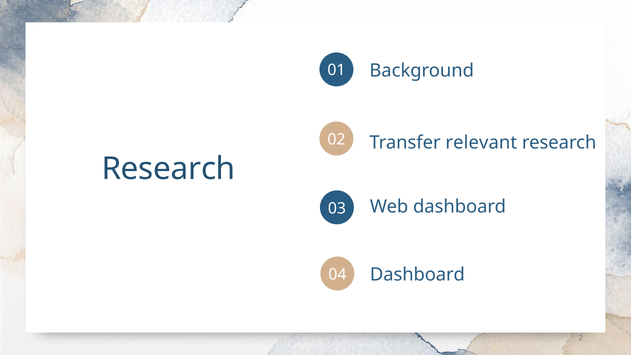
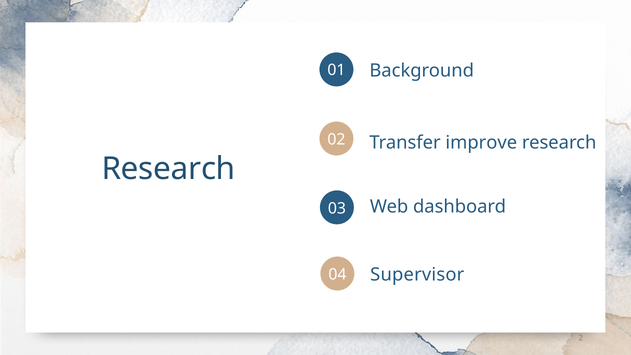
relevant: relevant -> improve
Dashboard at (417, 275): Dashboard -> Supervisor
